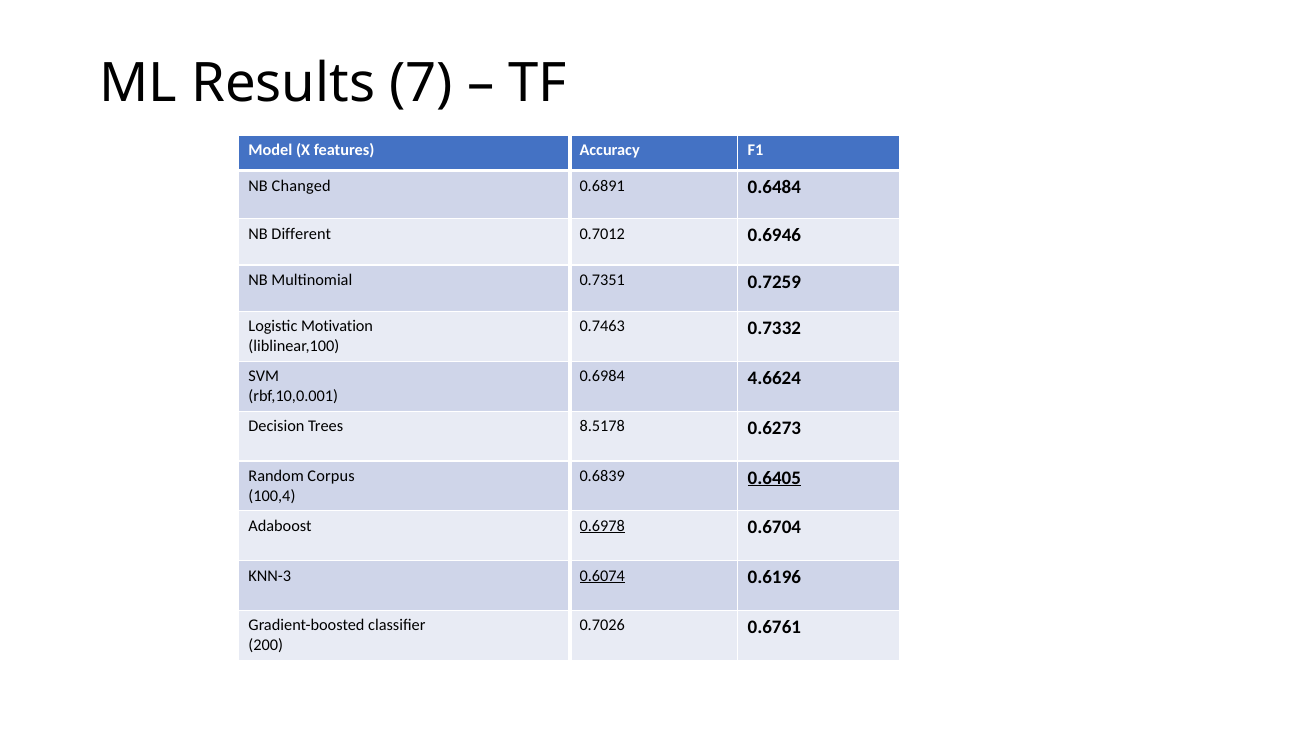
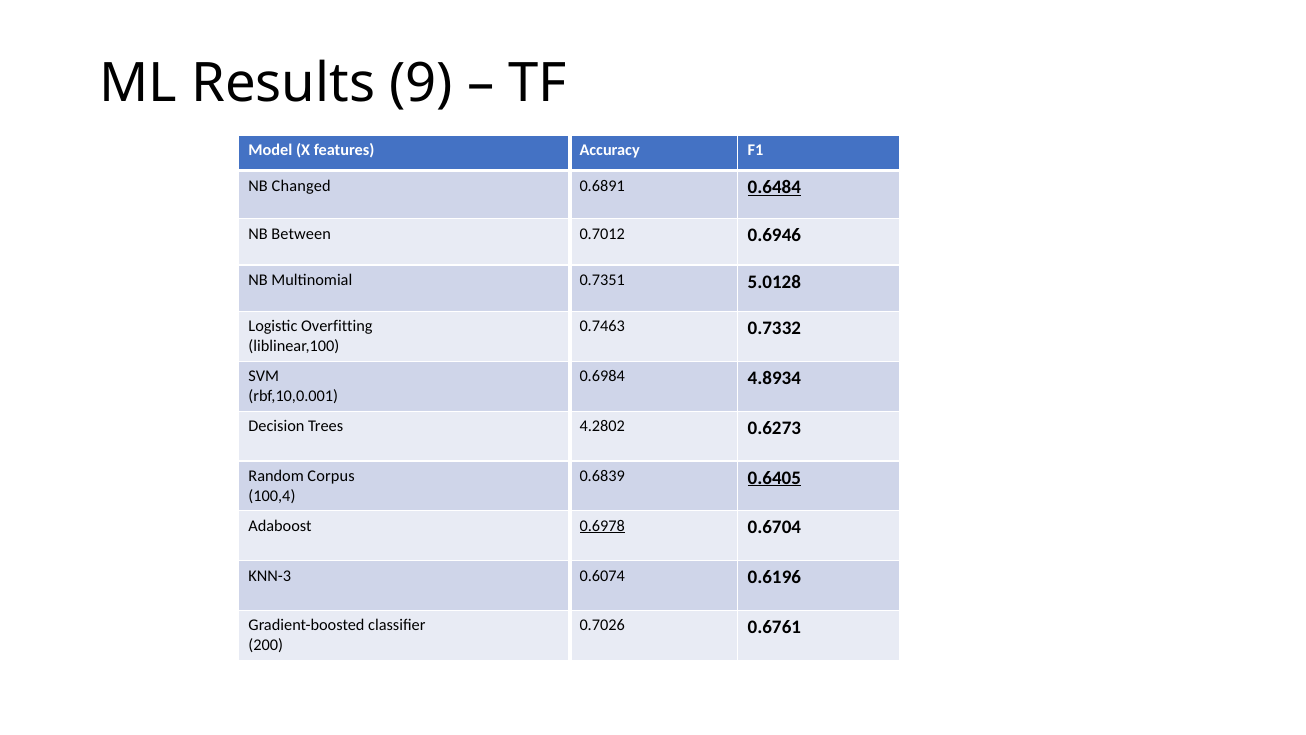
7: 7 -> 9
0.6484 underline: none -> present
Different: Different -> Between
0.7259: 0.7259 -> 5.0128
Motivation: Motivation -> Overfitting
4.6624: 4.6624 -> 4.8934
8.5178: 8.5178 -> 4.2802
0.6074 underline: present -> none
